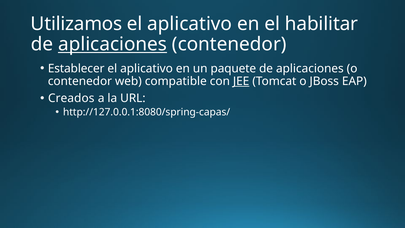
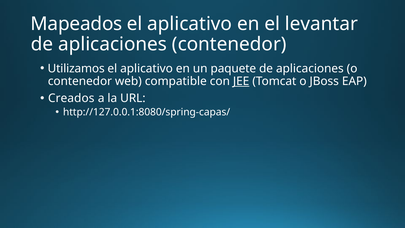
Utilizamos: Utilizamos -> Mapeados
habilitar: habilitar -> levantar
aplicaciones at (113, 44) underline: present -> none
Establecer: Establecer -> Utilizamos
